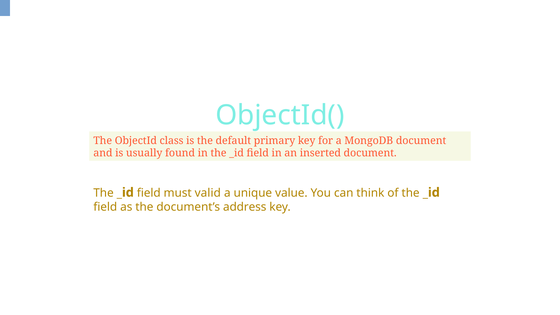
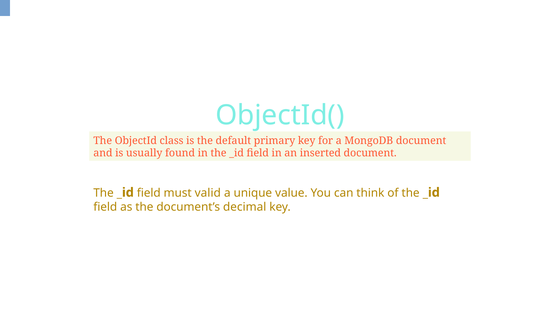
address: address -> decimal
